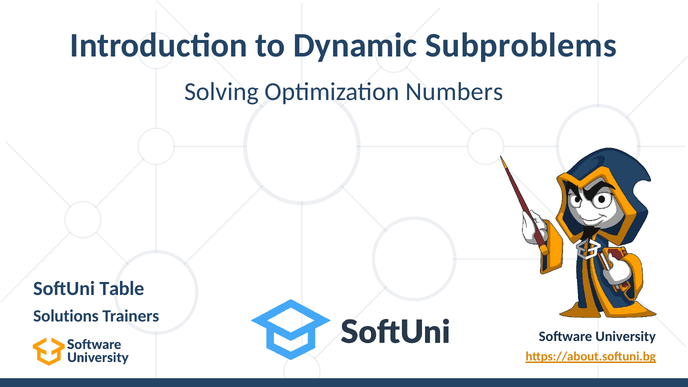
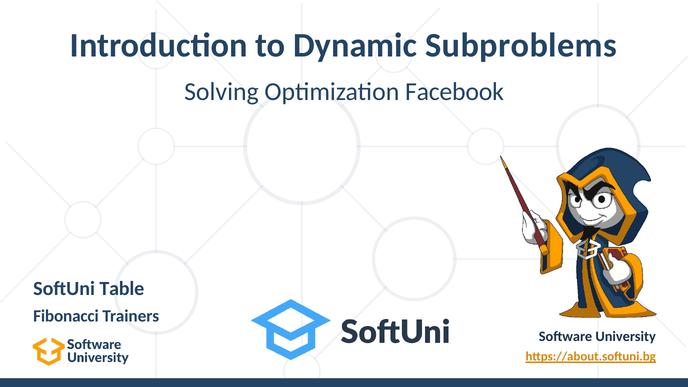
Numbers: Numbers -> Facebook
Solutions: Solutions -> Fibonacci
